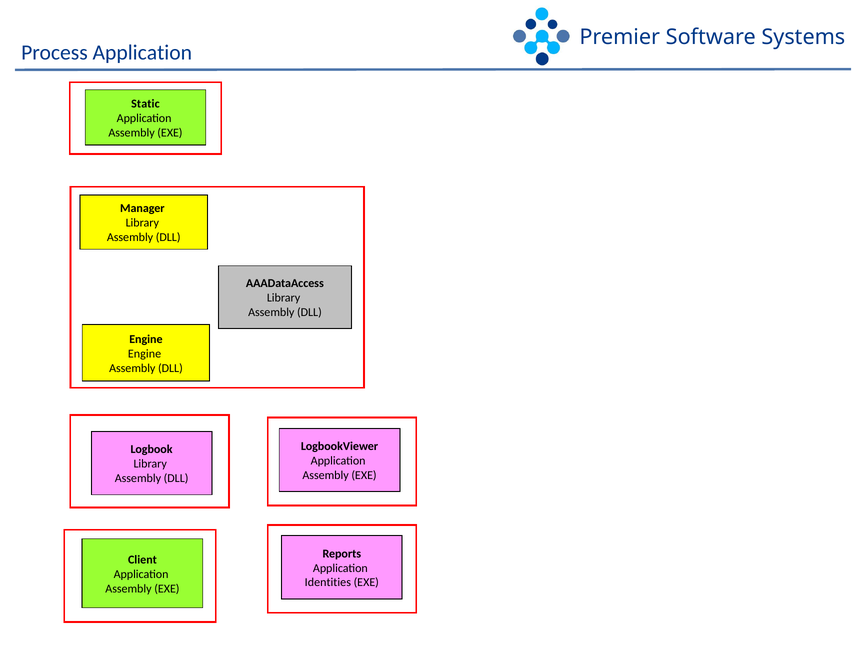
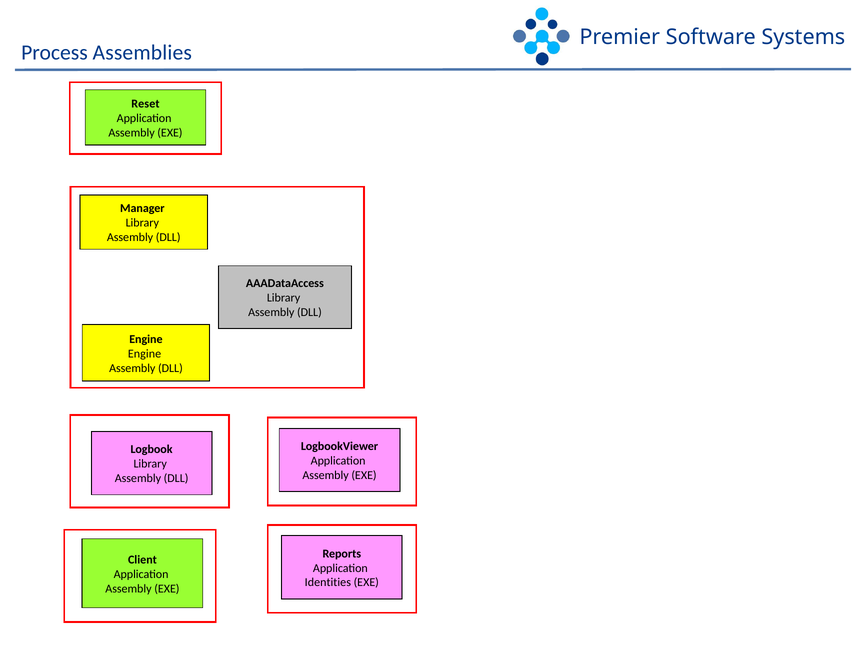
Process Application: Application -> Assemblies
Static: Static -> Reset
